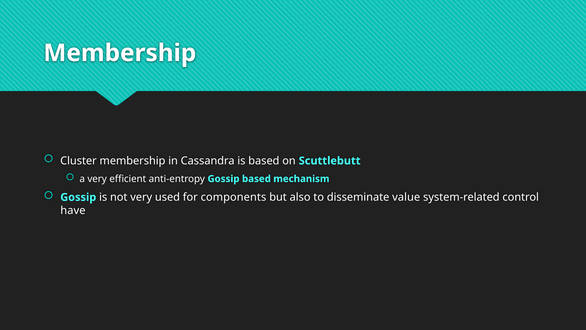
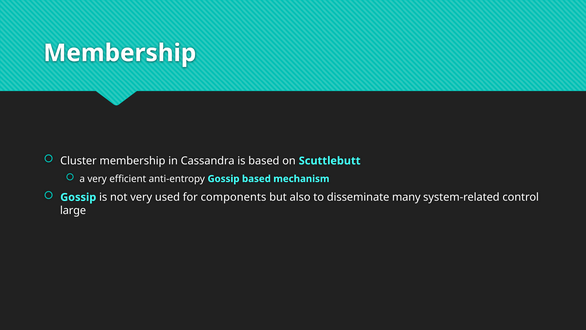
value: value -> many
have: have -> large
